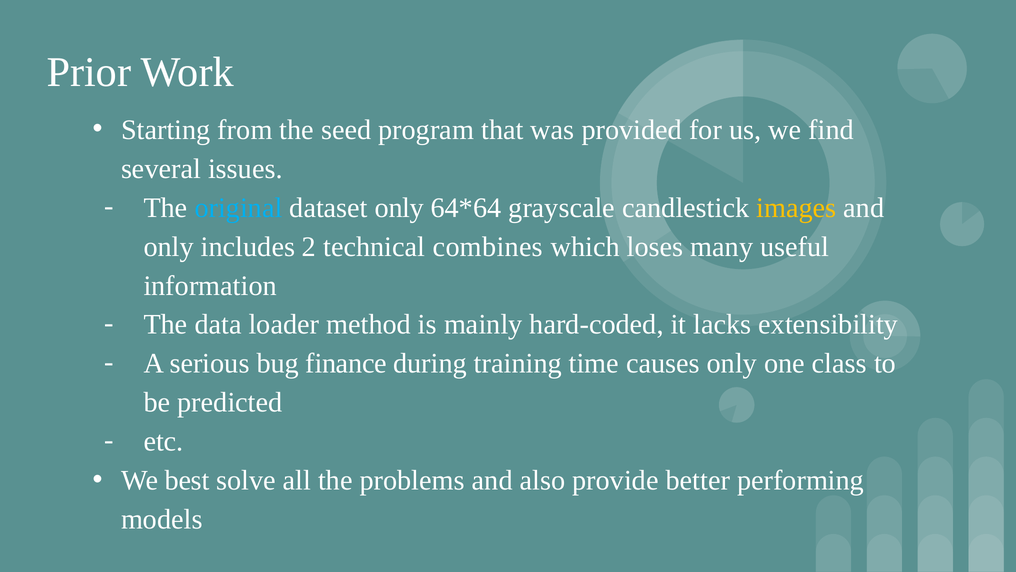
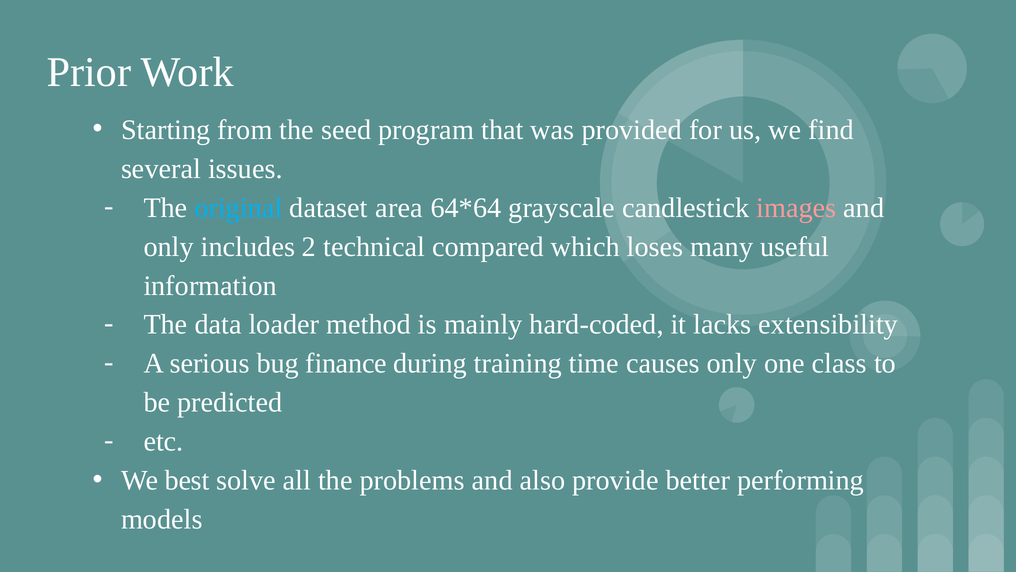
dataset only: only -> area
images colour: yellow -> pink
combines: combines -> compared
